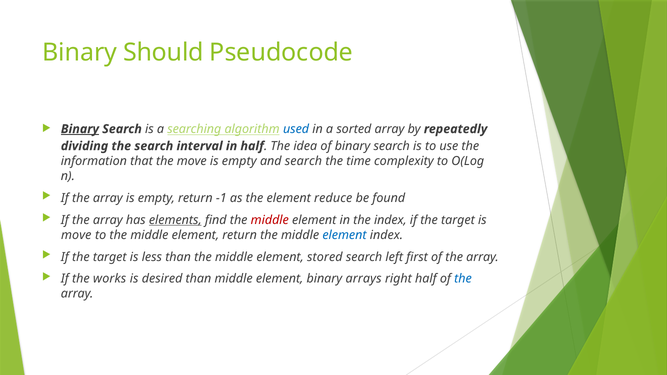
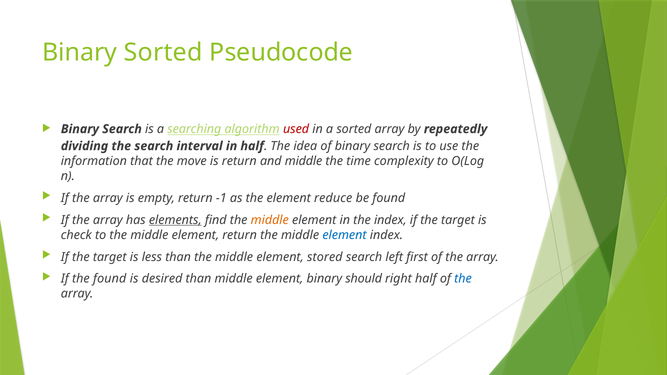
Binary Should: Should -> Sorted
Binary at (80, 129) underline: present -> none
used colour: blue -> red
empty at (239, 161): empty -> return
and search: search -> middle
middle at (270, 220) colour: red -> orange
move at (76, 235): move -> check
the works: works -> found
arrays: arrays -> should
